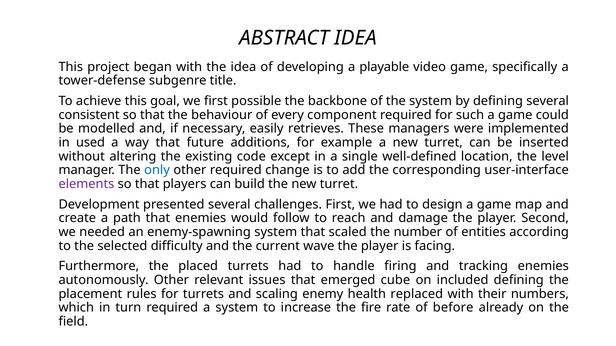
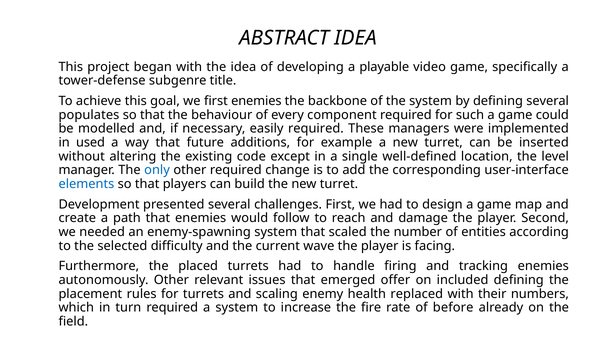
first possible: possible -> enemies
consistent: consistent -> populates
easily retrieves: retrieves -> required
elements colour: purple -> blue
cube: cube -> offer
